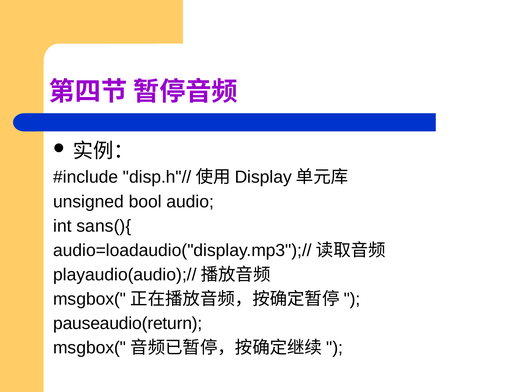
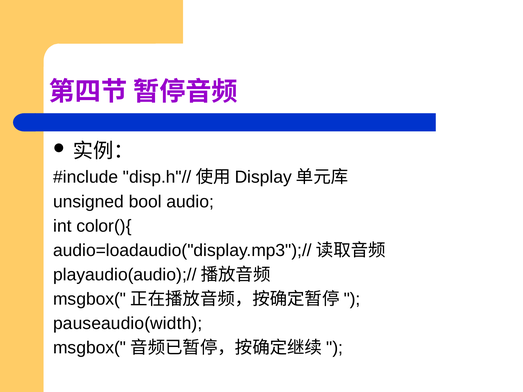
sans(){: sans(){ -> color(){
pauseaudio(return: pauseaudio(return -> pauseaudio(width
